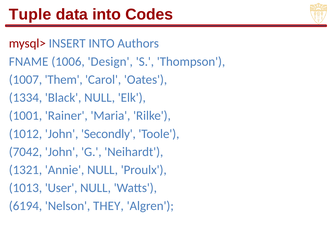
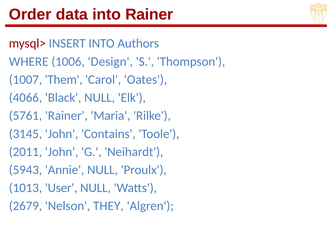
Tuple: Tuple -> Order
into Codes: Codes -> Rainer
FNAME: FNAME -> WHERE
1334: 1334 -> 4066
1001: 1001 -> 5761
1012: 1012 -> 3145
Secondly: Secondly -> Contains
7042: 7042 -> 2011
1321: 1321 -> 5943
6194: 6194 -> 2679
